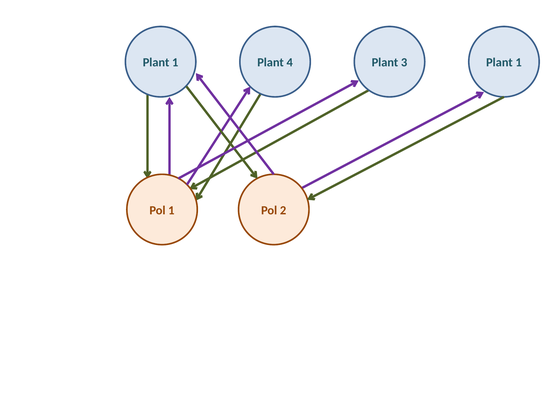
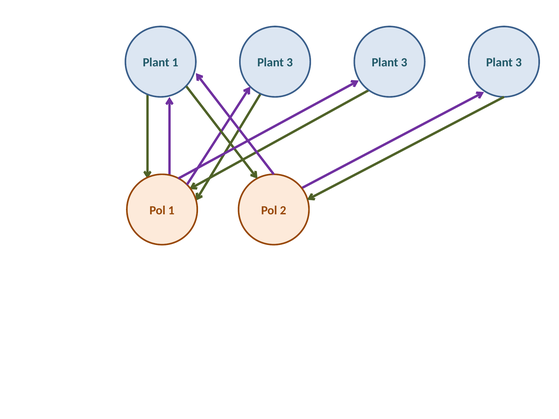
1 Plant 4: 4 -> 3
1 at (519, 63): 1 -> 3
